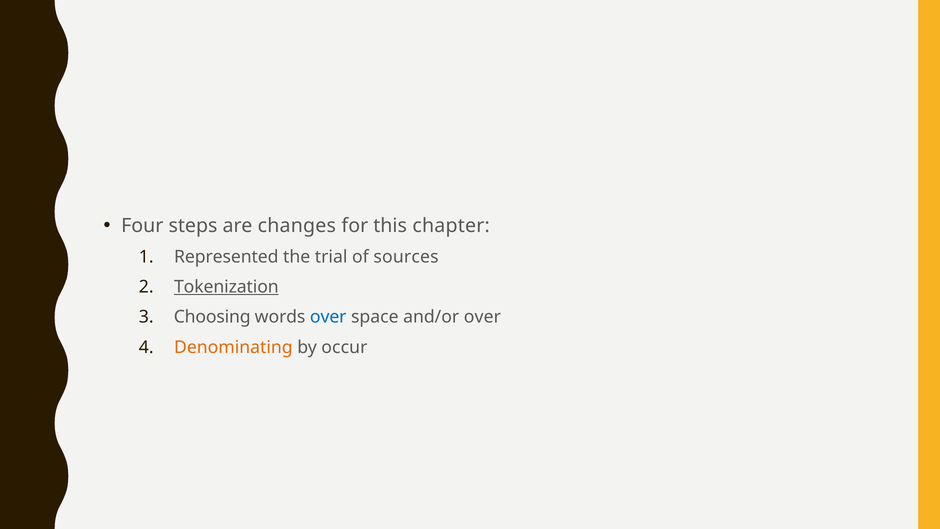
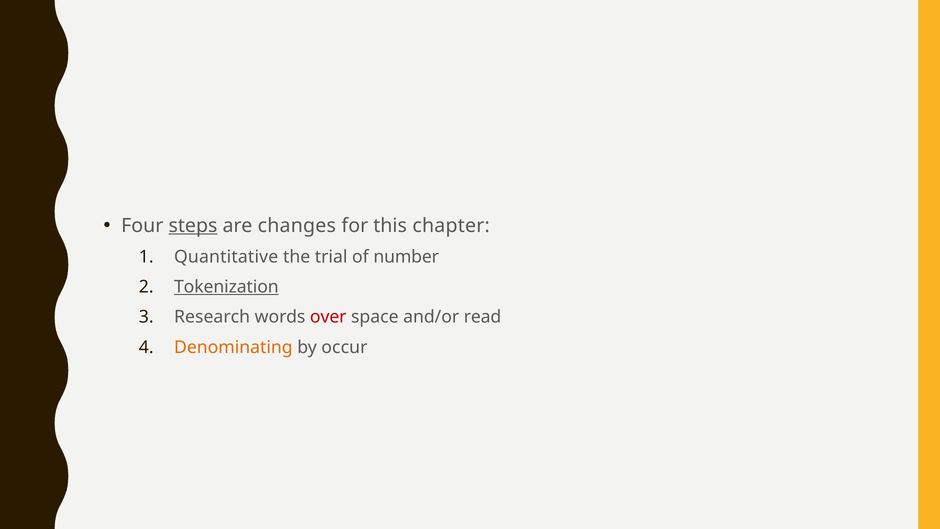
steps underline: none -> present
Represented: Represented -> Quantitative
sources: sources -> number
Choosing: Choosing -> Research
over at (328, 317) colour: blue -> red
and/or over: over -> read
